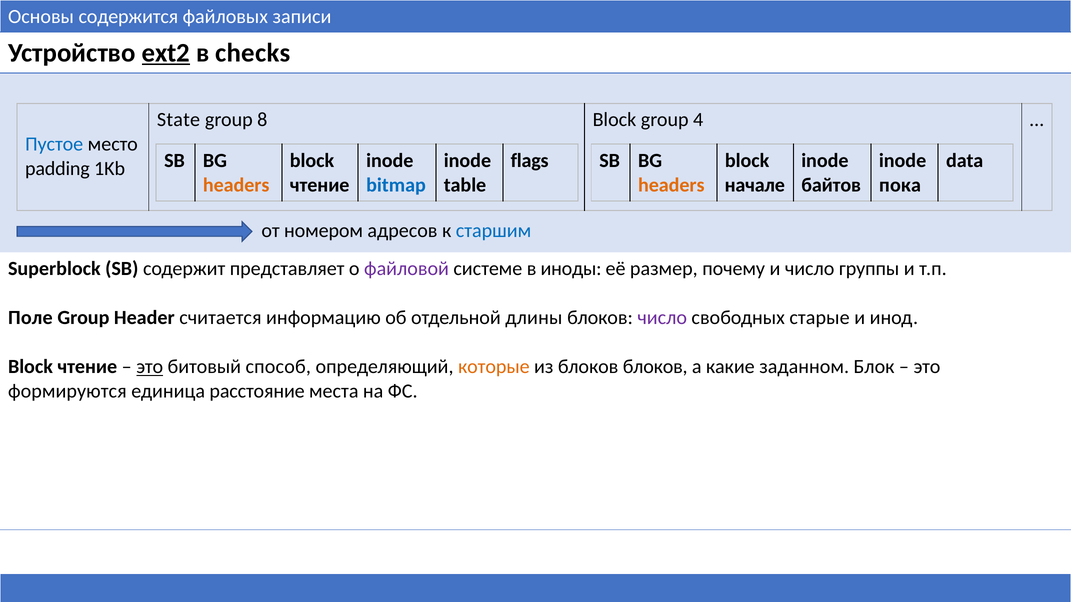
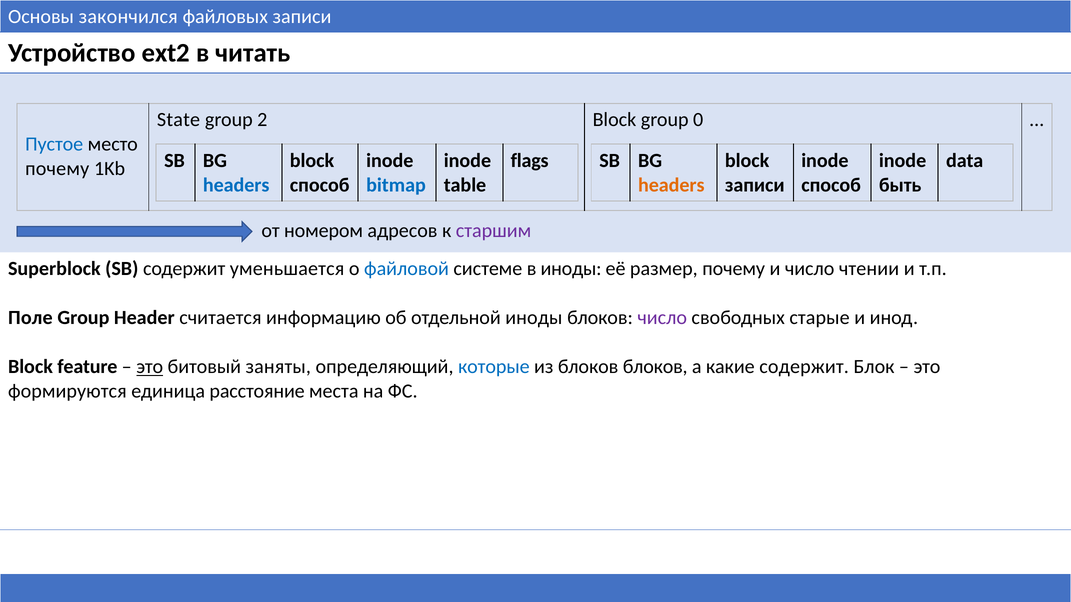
содержится: содержится -> закончился
ext2 underline: present -> none
checks: checks -> читать
8: 8 -> 2
4: 4 -> 0
padding at (57, 169): padding -> почему
headers at (236, 185) colour: orange -> blue
чтение at (320, 185): чтение -> способ
начале at (755, 185): начале -> записи
байтов at (831, 185): байтов -> способ
пока: пока -> быть
старшим colour: blue -> purple
представляет: представляет -> уменьшается
файловой colour: purple -> blue
группы: группы -> чтении
отдельной длины: длины -> иноды
чтение at (87, 367): чтение -> feature
способ: способ -> заняты
которые colour: orange -> blue
какие заданном: заданном -> содержит
